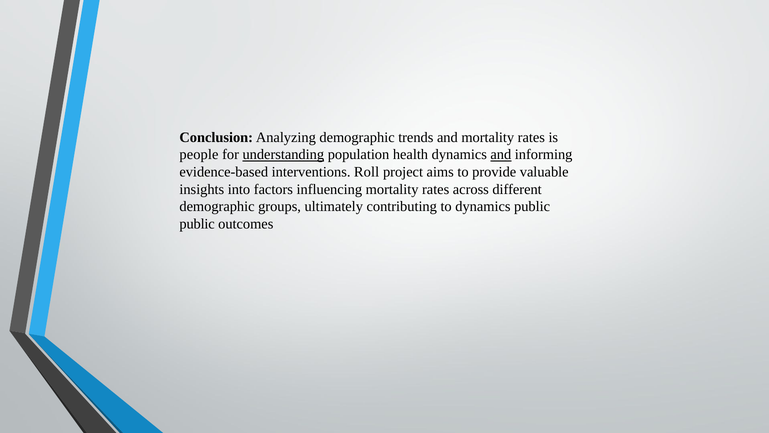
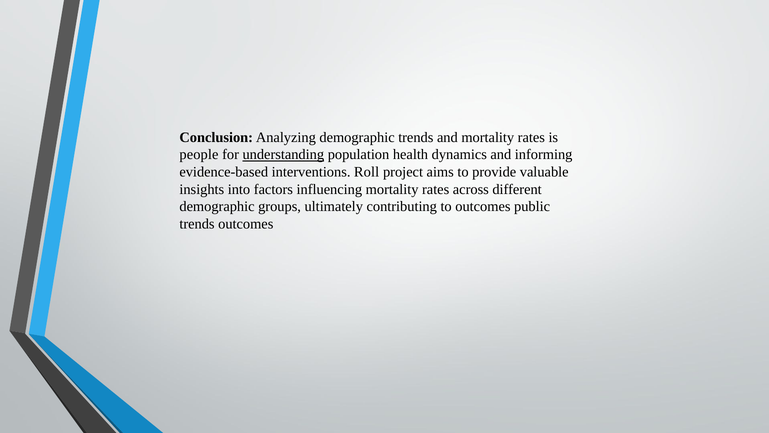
and at (501, 155) underline: present -> none
to dynamics: dynamics -> outcomes
public at (197, 224): public -> trends
